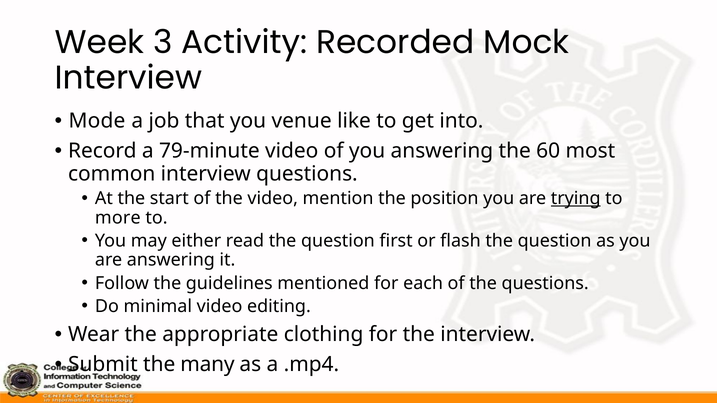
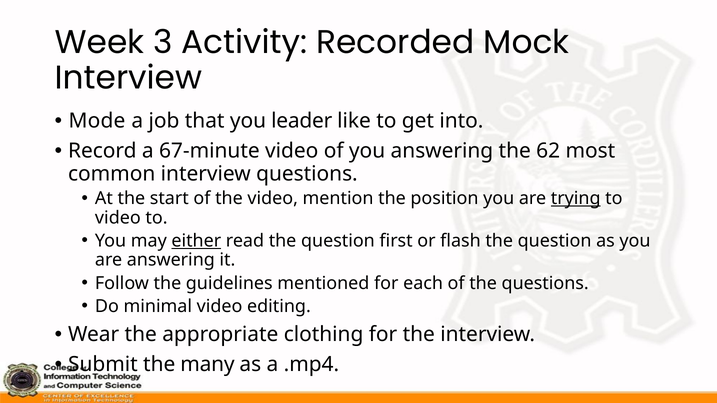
venue: venue -> leader
79-minute: 79-minute -> 67-minute
60: 60 -> 62
more at (118, 218): more -> video
either underline: none -> present
